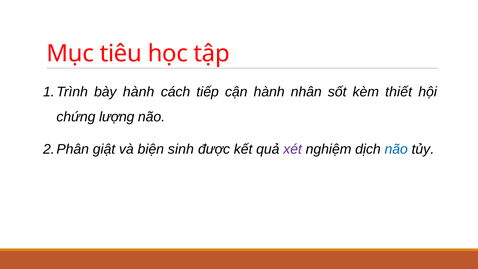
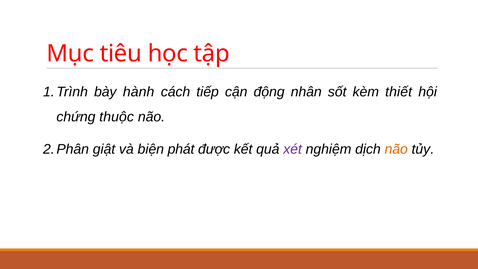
cận hành: hành -> động
lượng: lượng -> thuộc
sinh: sinh -> phát
não at (396, 149) colour: blue -> orange
